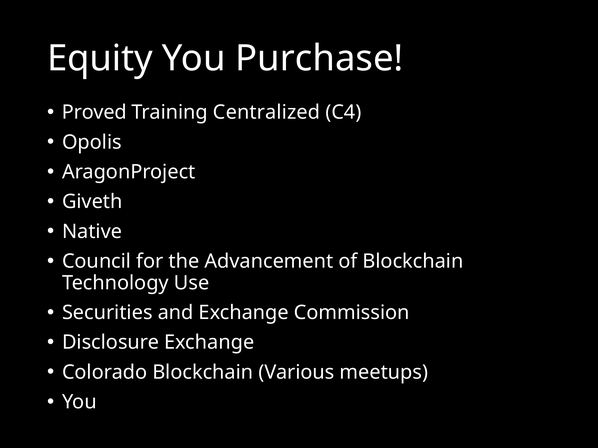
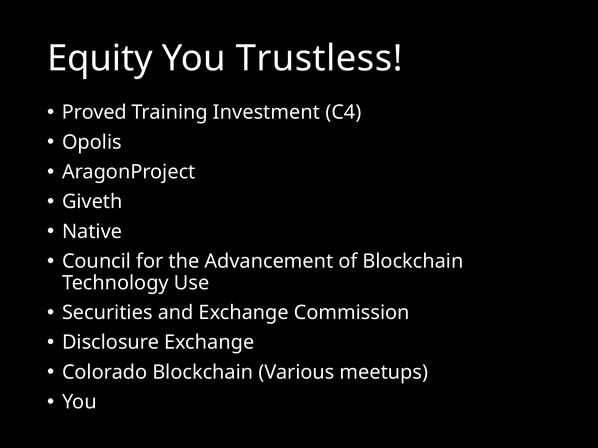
Purchase: Purchase -> Trustless
Centralized: Centralized -> Investment
